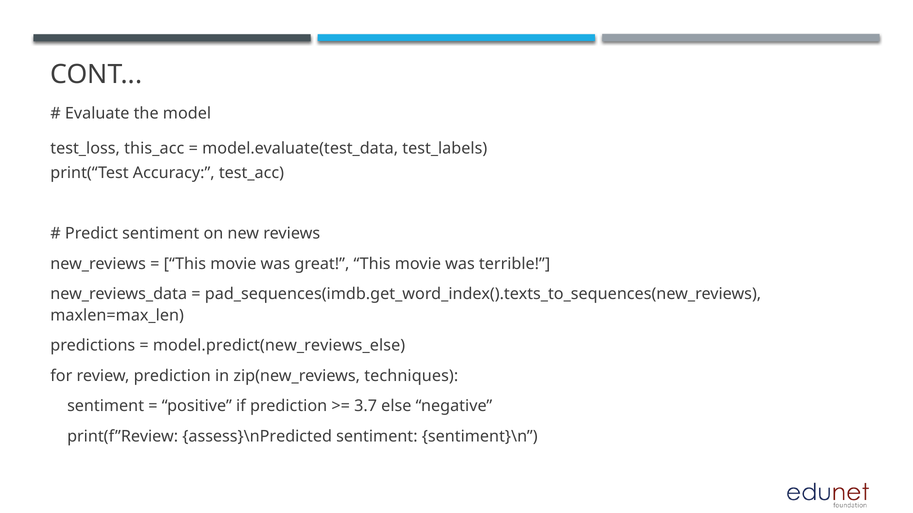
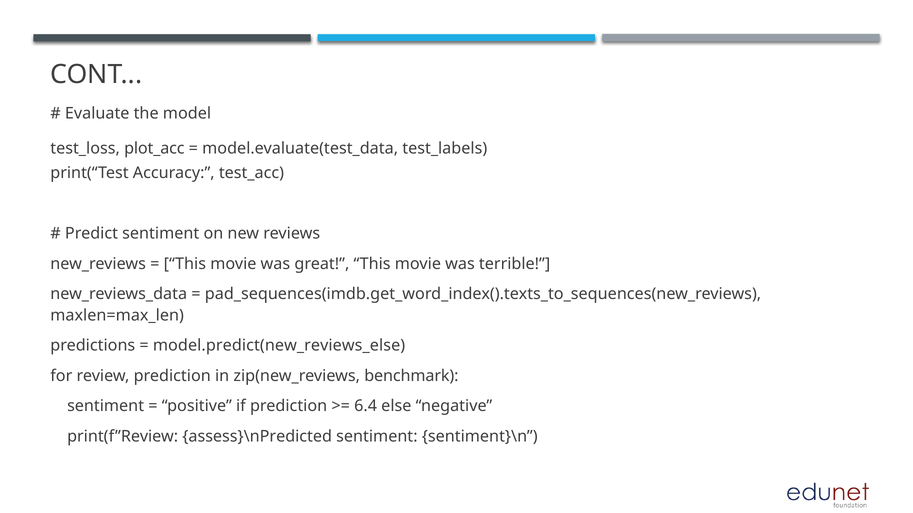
this_acc: this_acc -> plot_acc
techniques: techniques -> benchmark
3.7: 3.7 -> 6.4
